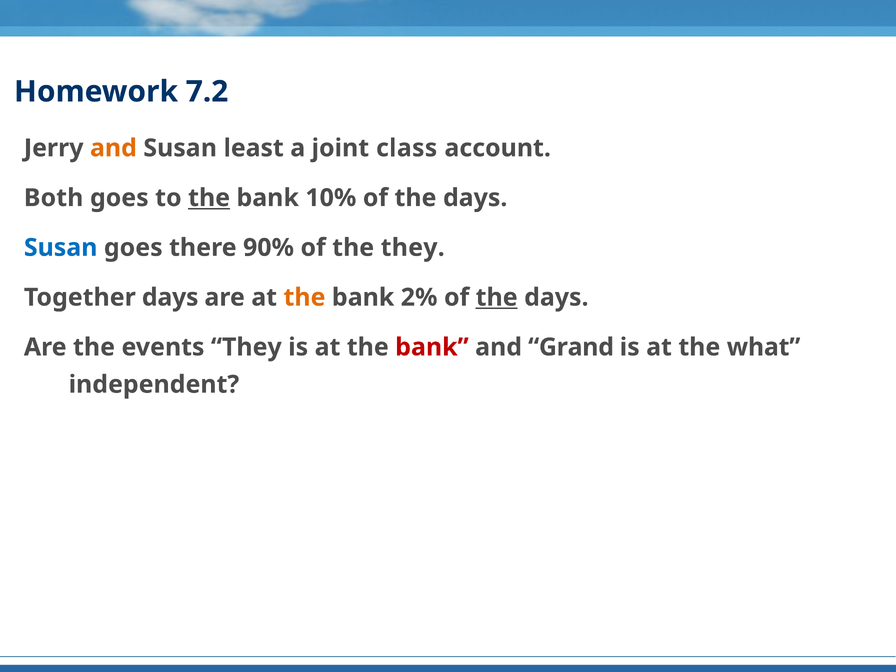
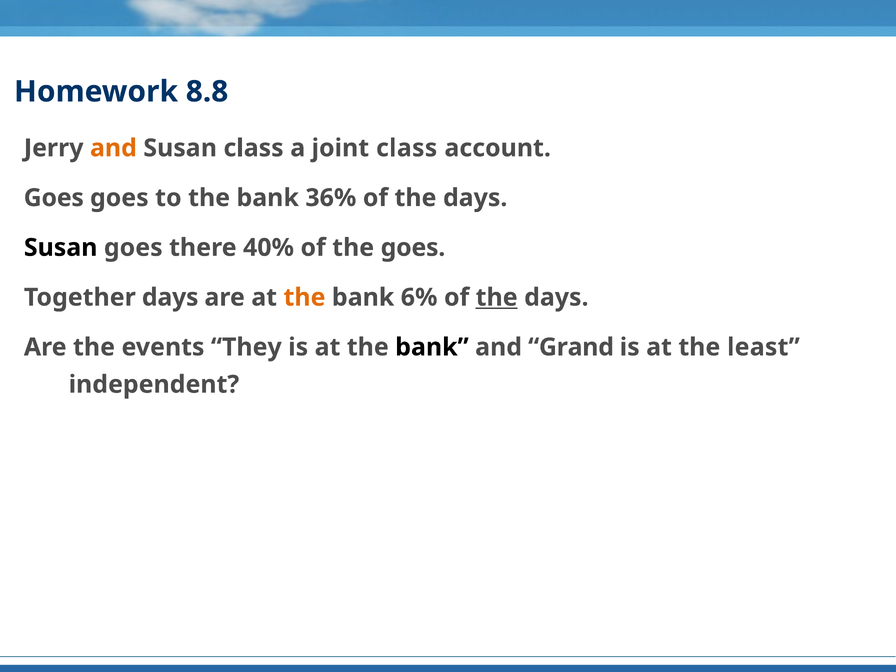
7.2: 7.2 -> 8.8
Susan least: least -> class
Both at (54, 198): Both -> Goes
the at (209, 198) underline: present -> none
10%: 10% -> 36%
Susan at (61, 248) colour: blue -> black
90%: 90% -> 40%
the they: they -> goes
2%: 2% -> 6%
bank at (432, 347) colour: red -> black
what: what -> least
